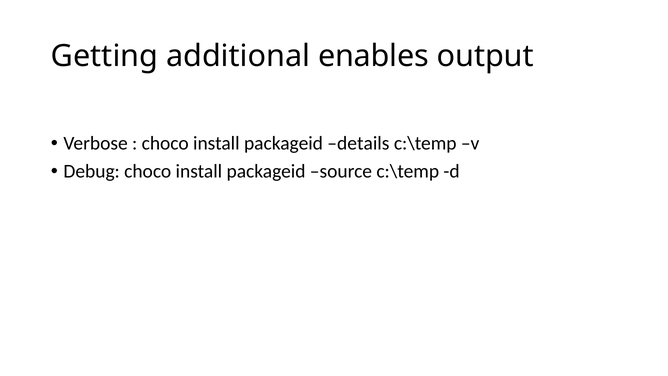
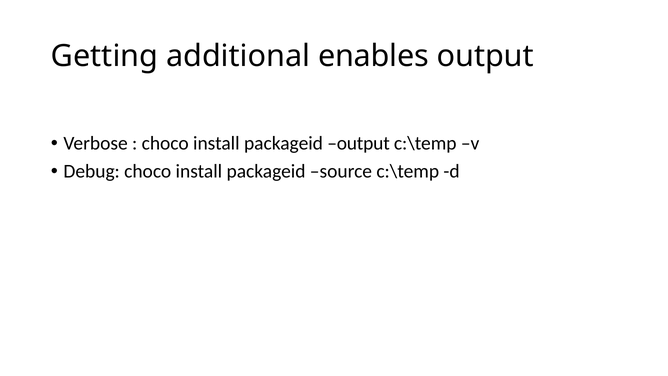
packageid details: details -> output
